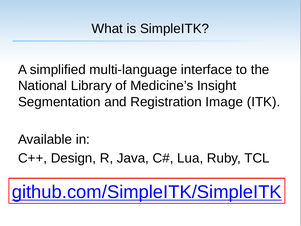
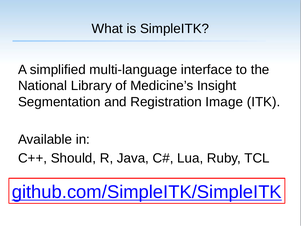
Design: Design -> Should
